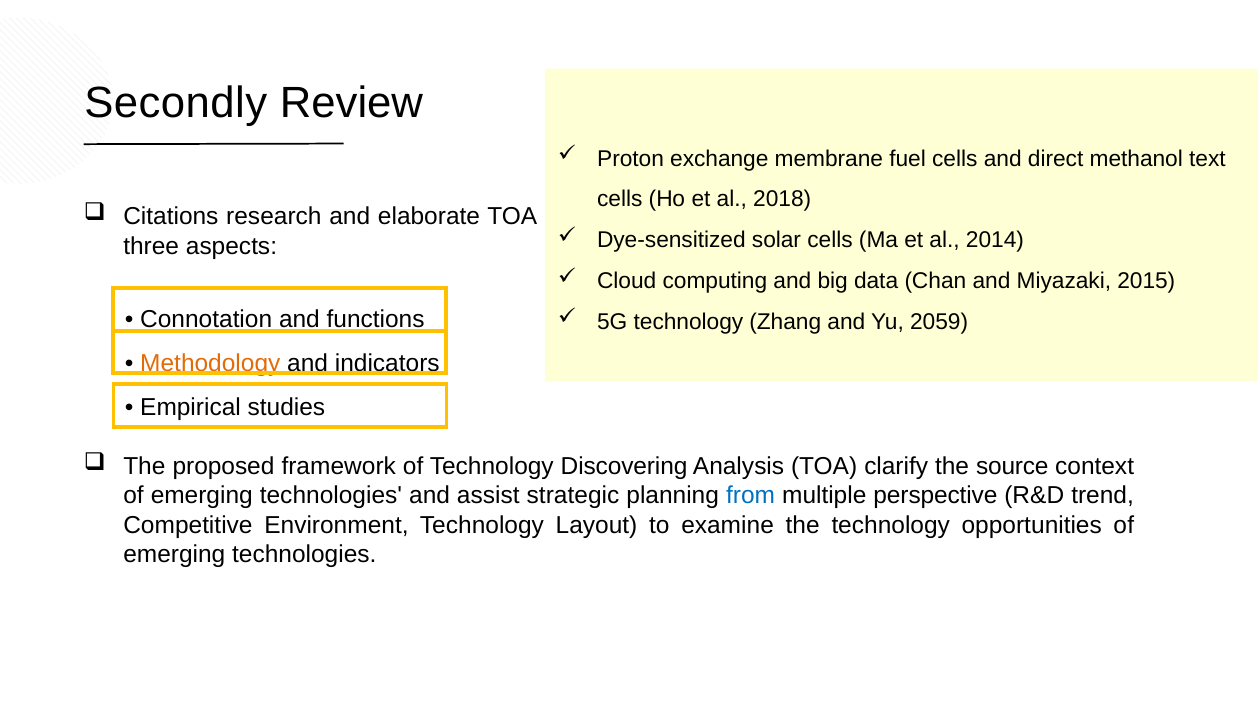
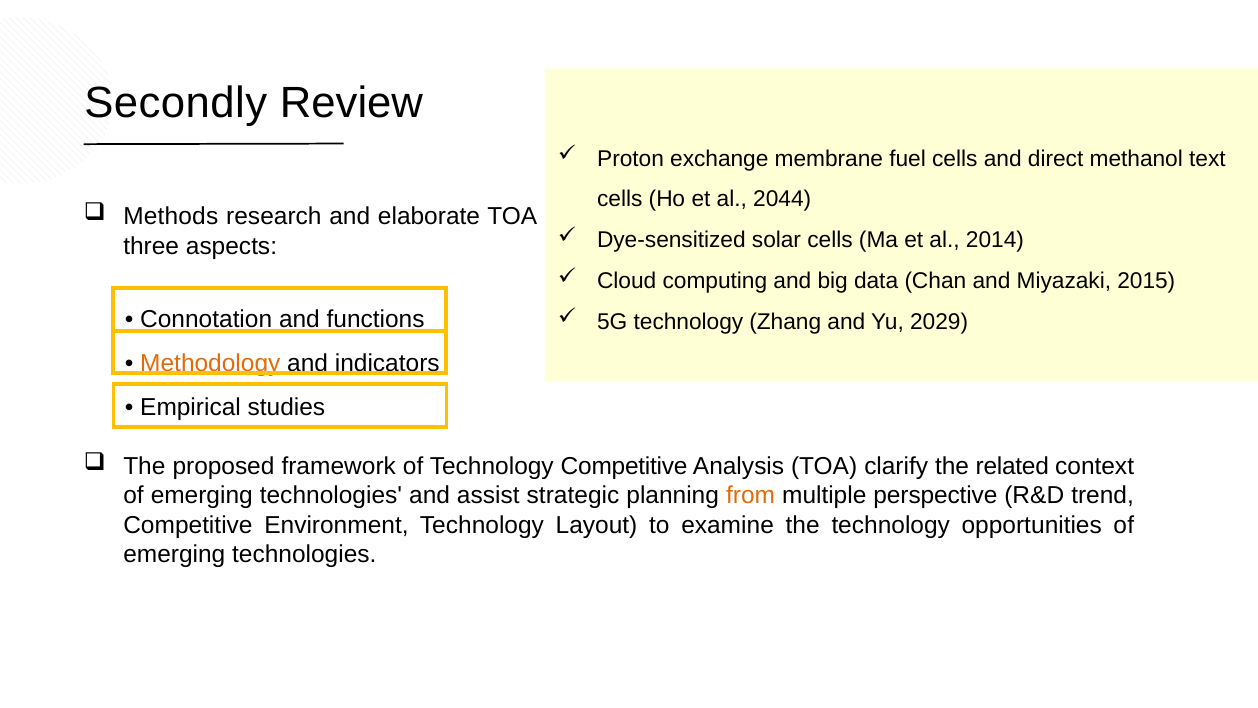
2018: 2018 -> 2044
Citations at (171, 216): Citations -> Methods
2059: 2059 -> 2029
Technology Discovering: Discovering -> Competitive
source: source -> related
from at (751, 495) colour: blue -> orange
